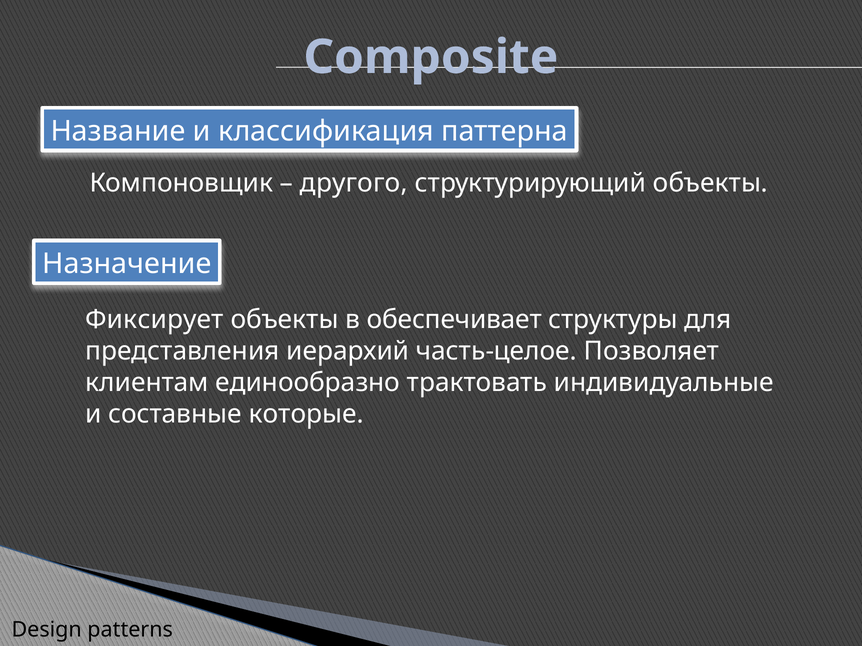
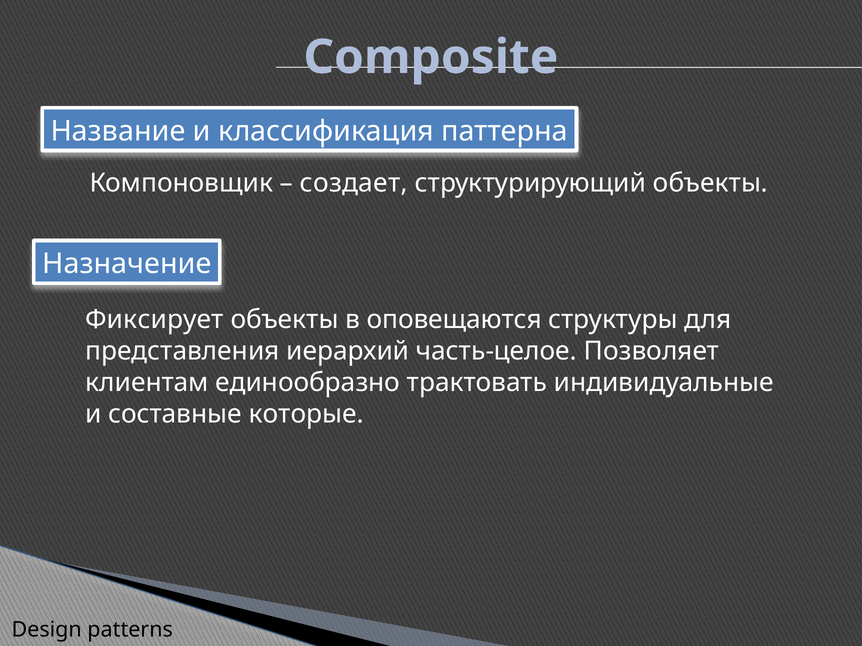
другого: другого -> создает
обеспечивает: обеспечивает -> оповещаются
